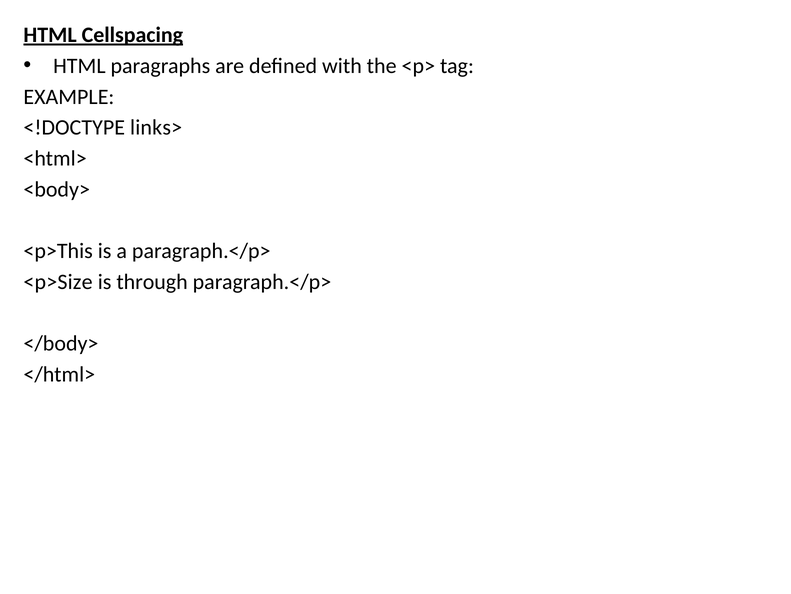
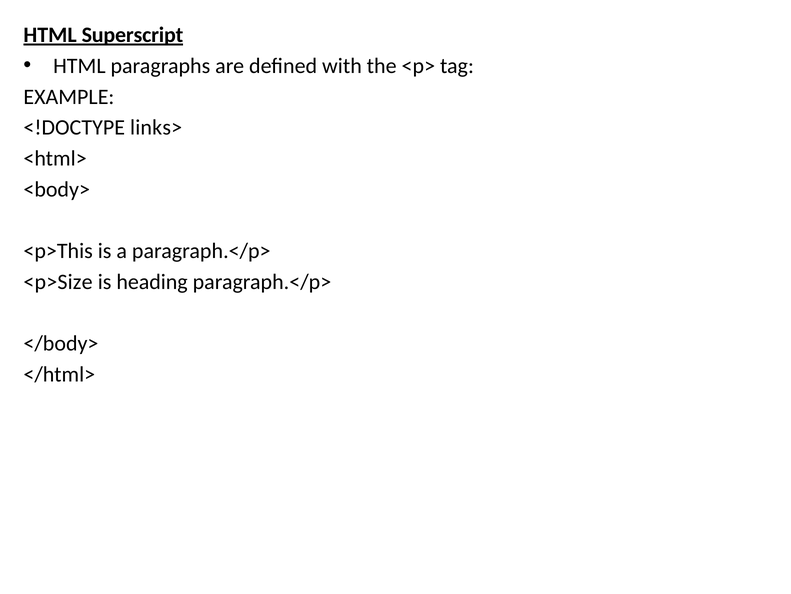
Cellspacing: Cellspacing -> Superscript
through: through -> heading
